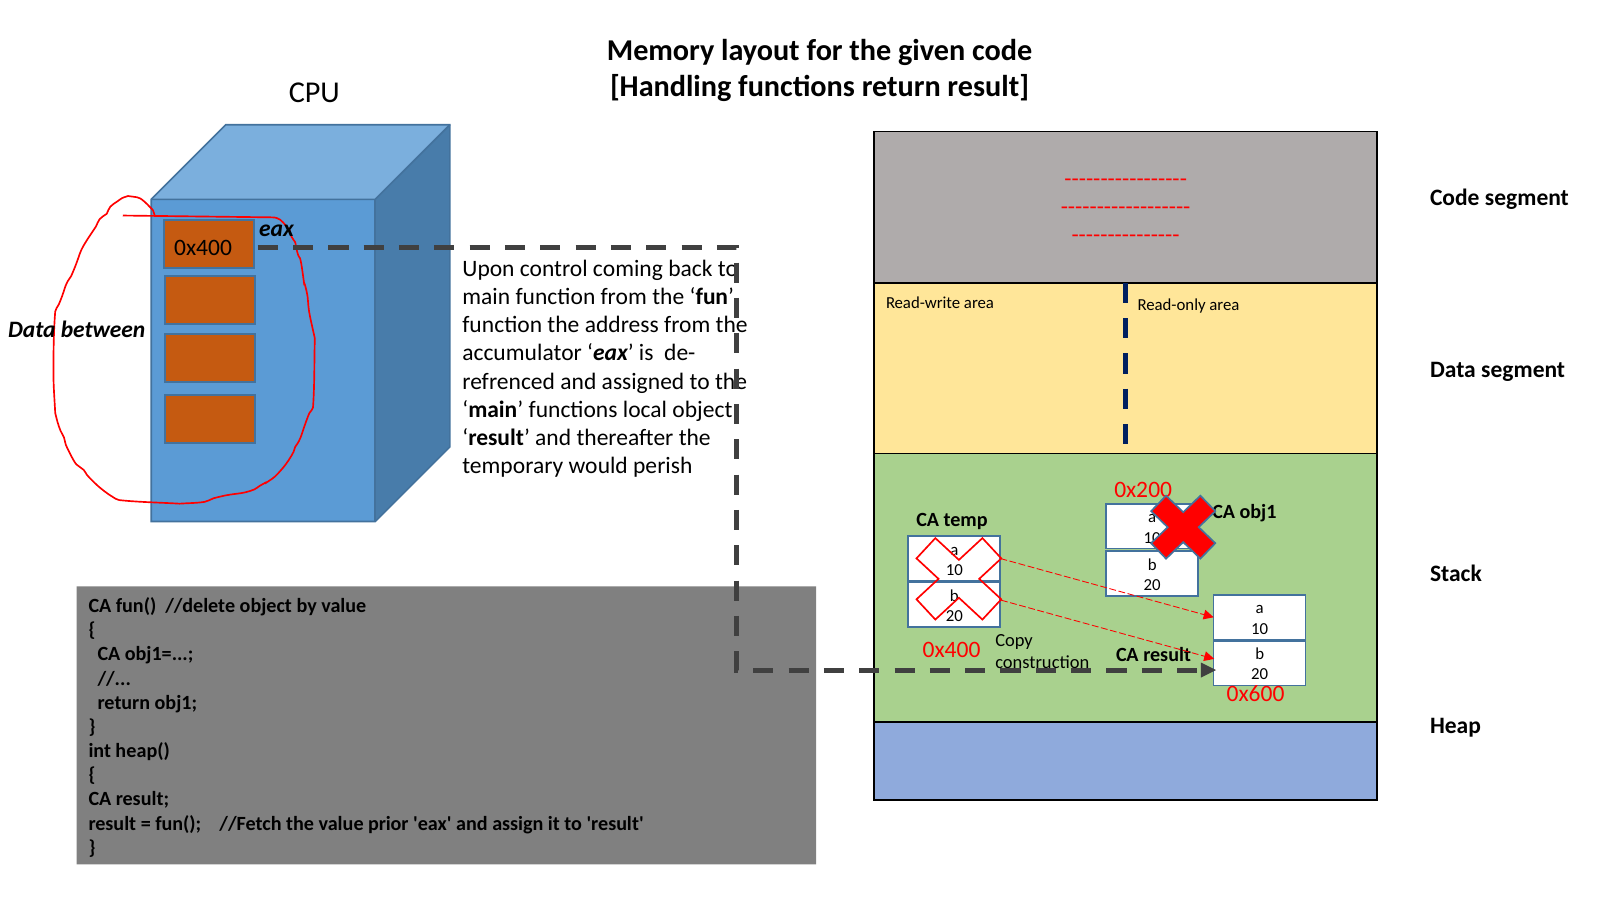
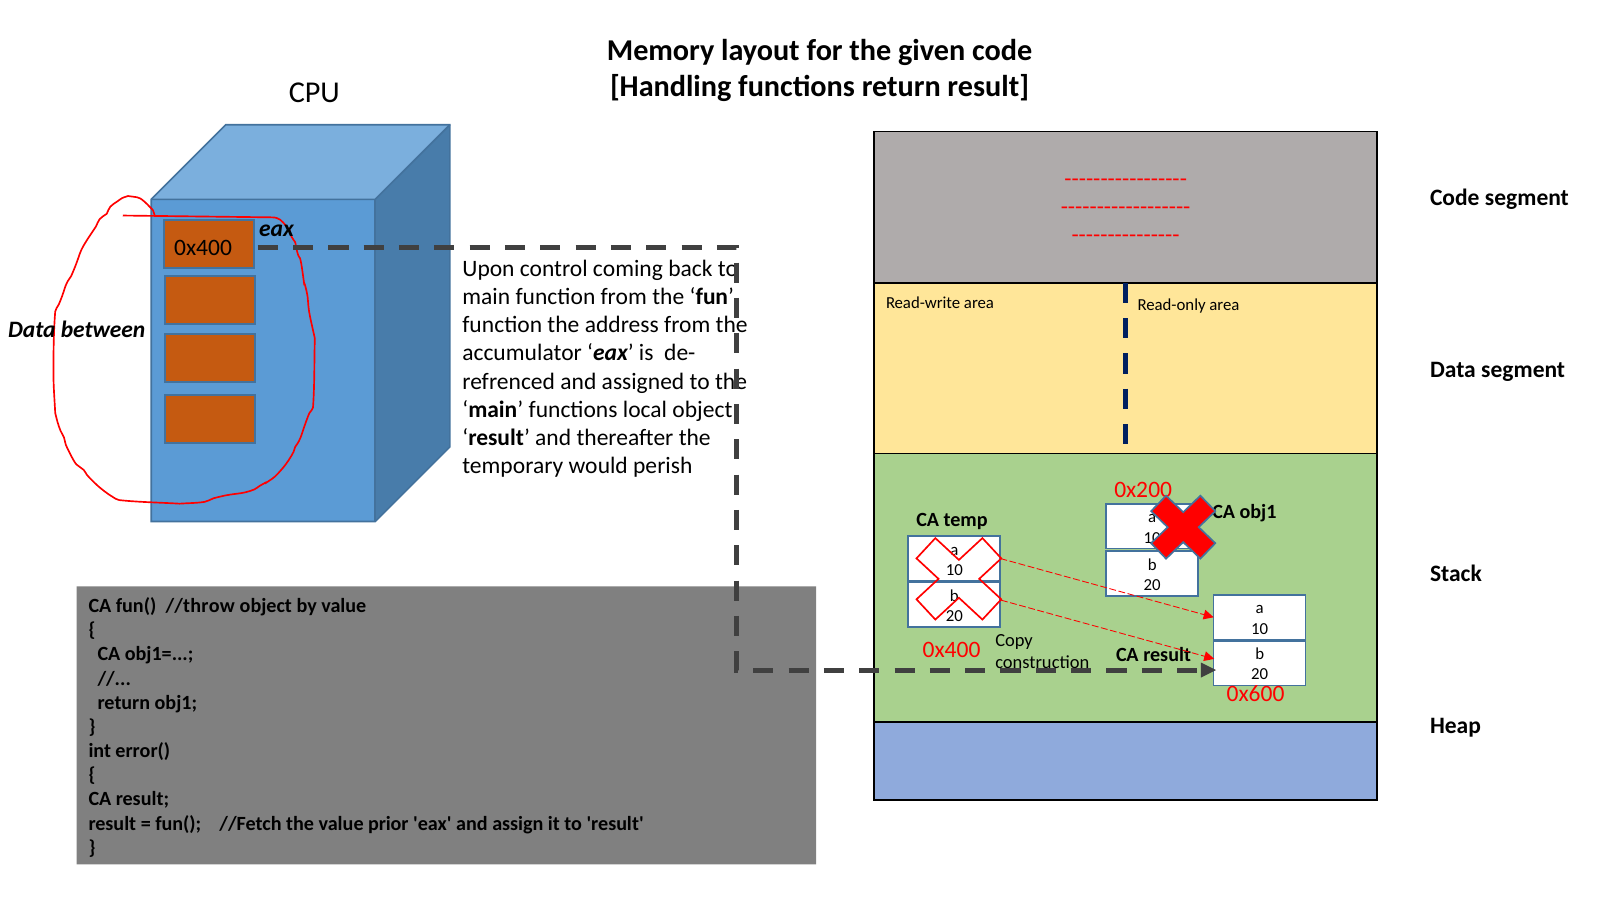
//delete: //delete -> //throw
heap(: heap( -> error(
